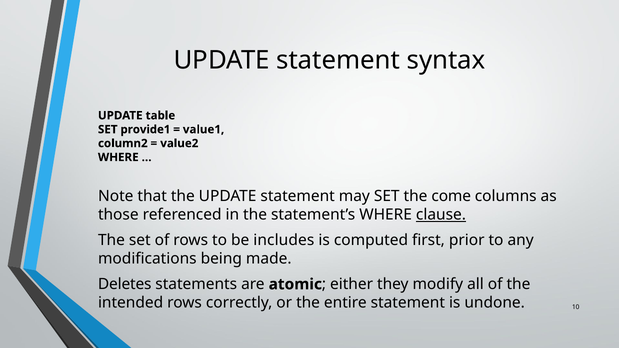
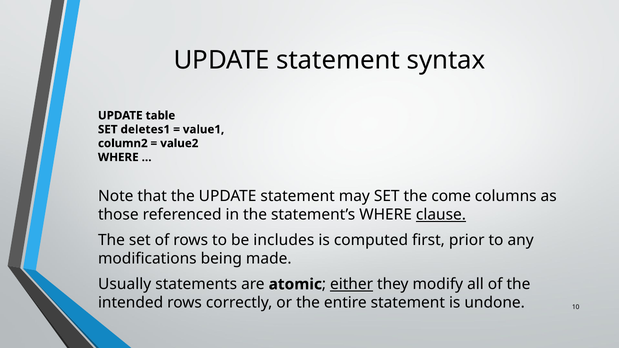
provide1: provide1 -> deletes1
Deletes: Deletes -> Usually
either underline: none -> present
